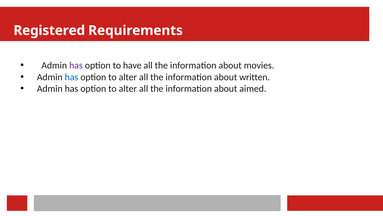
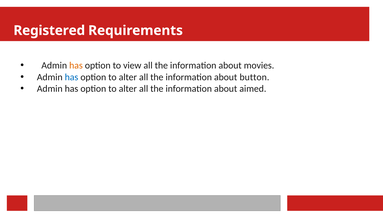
has at (76, 65) colour: purple -> orange
have: have -> view
written: written -> button
